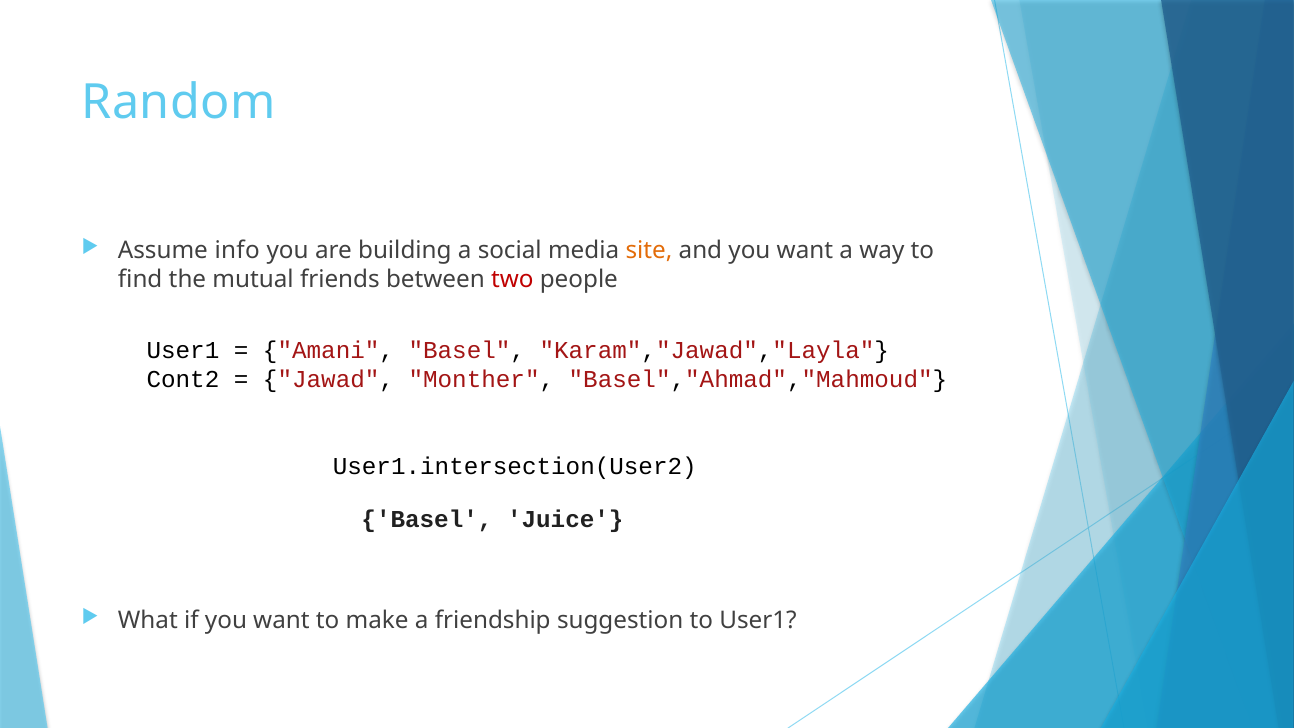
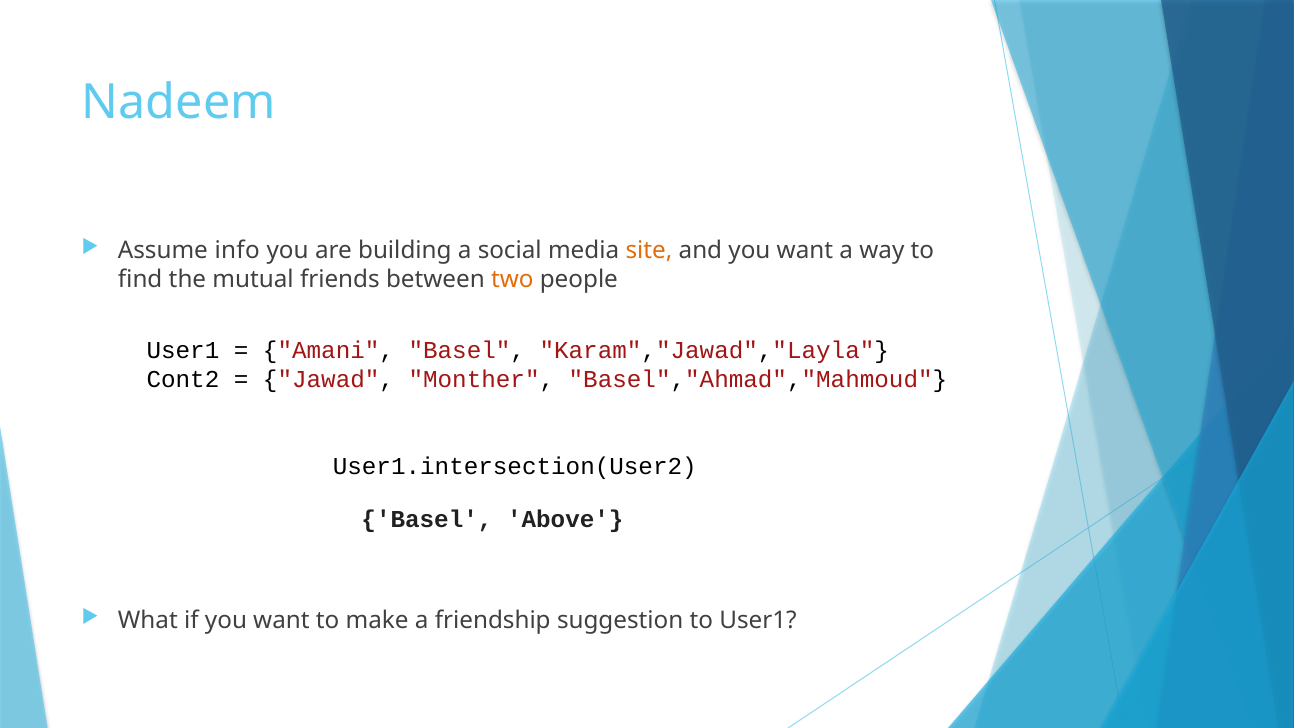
Random: Random -> Nadeem
two colour: red -> orange
Juice: Juice -> Above
